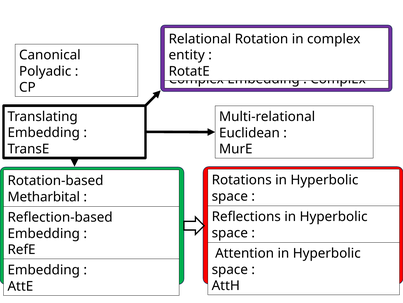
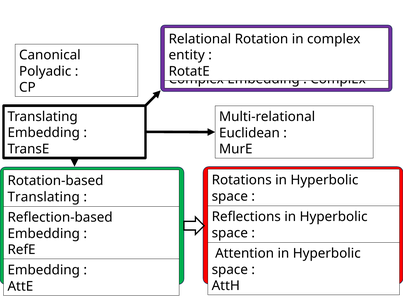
Metharbital at (44, 196): Metharbital -> Translating
